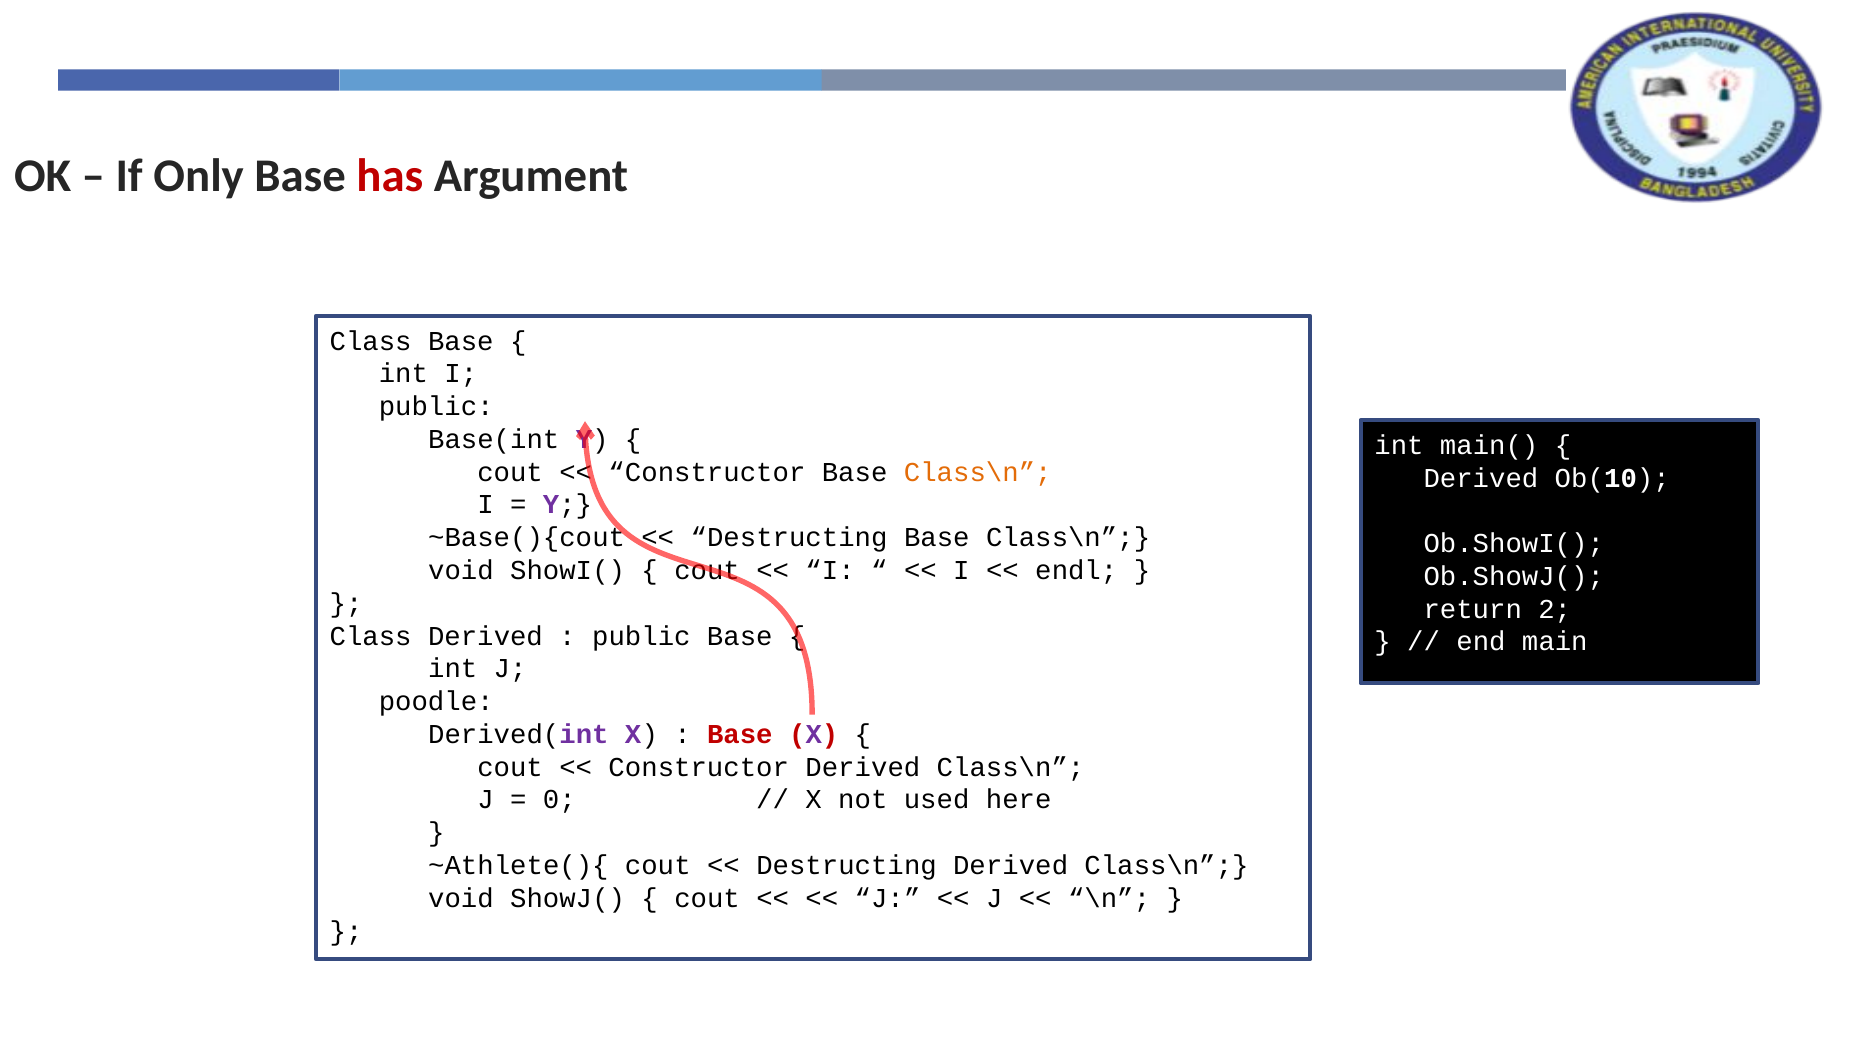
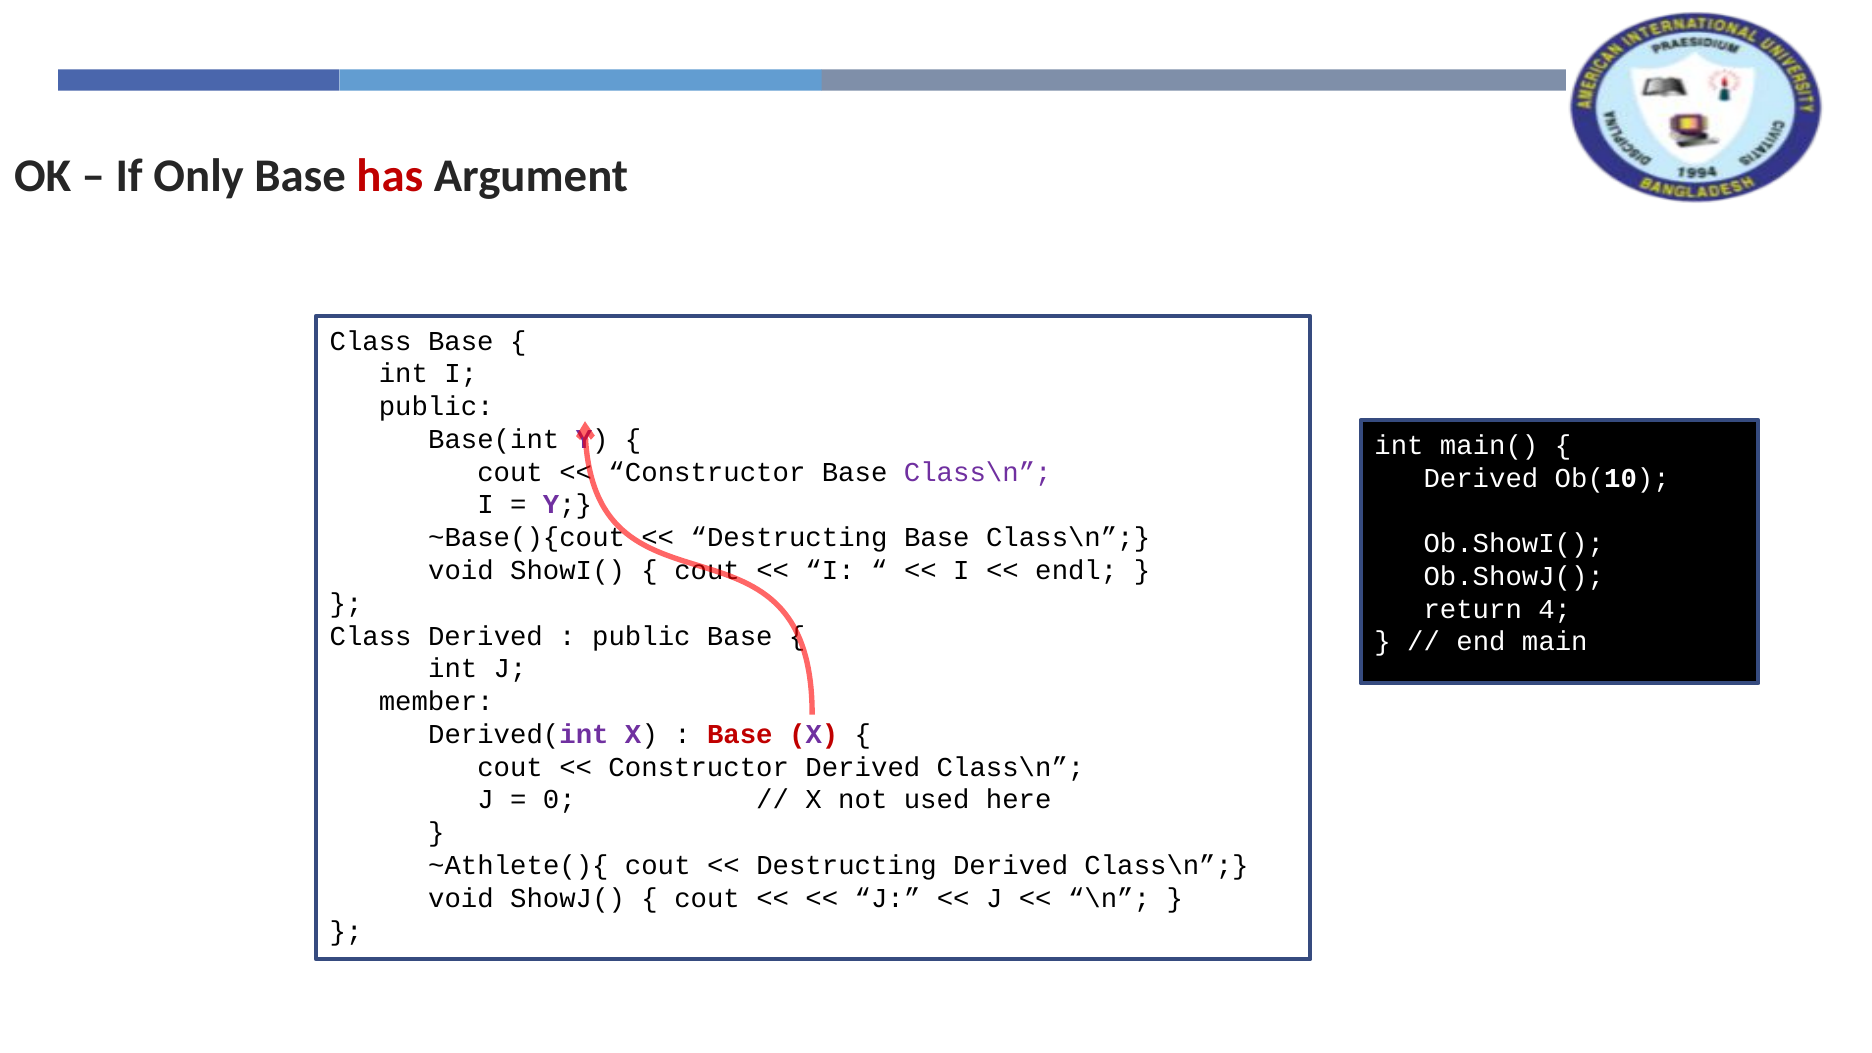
Class\n at (978, 472) colour: orange -> purple
2: 2 -> 4
poodle: poodle -> member
